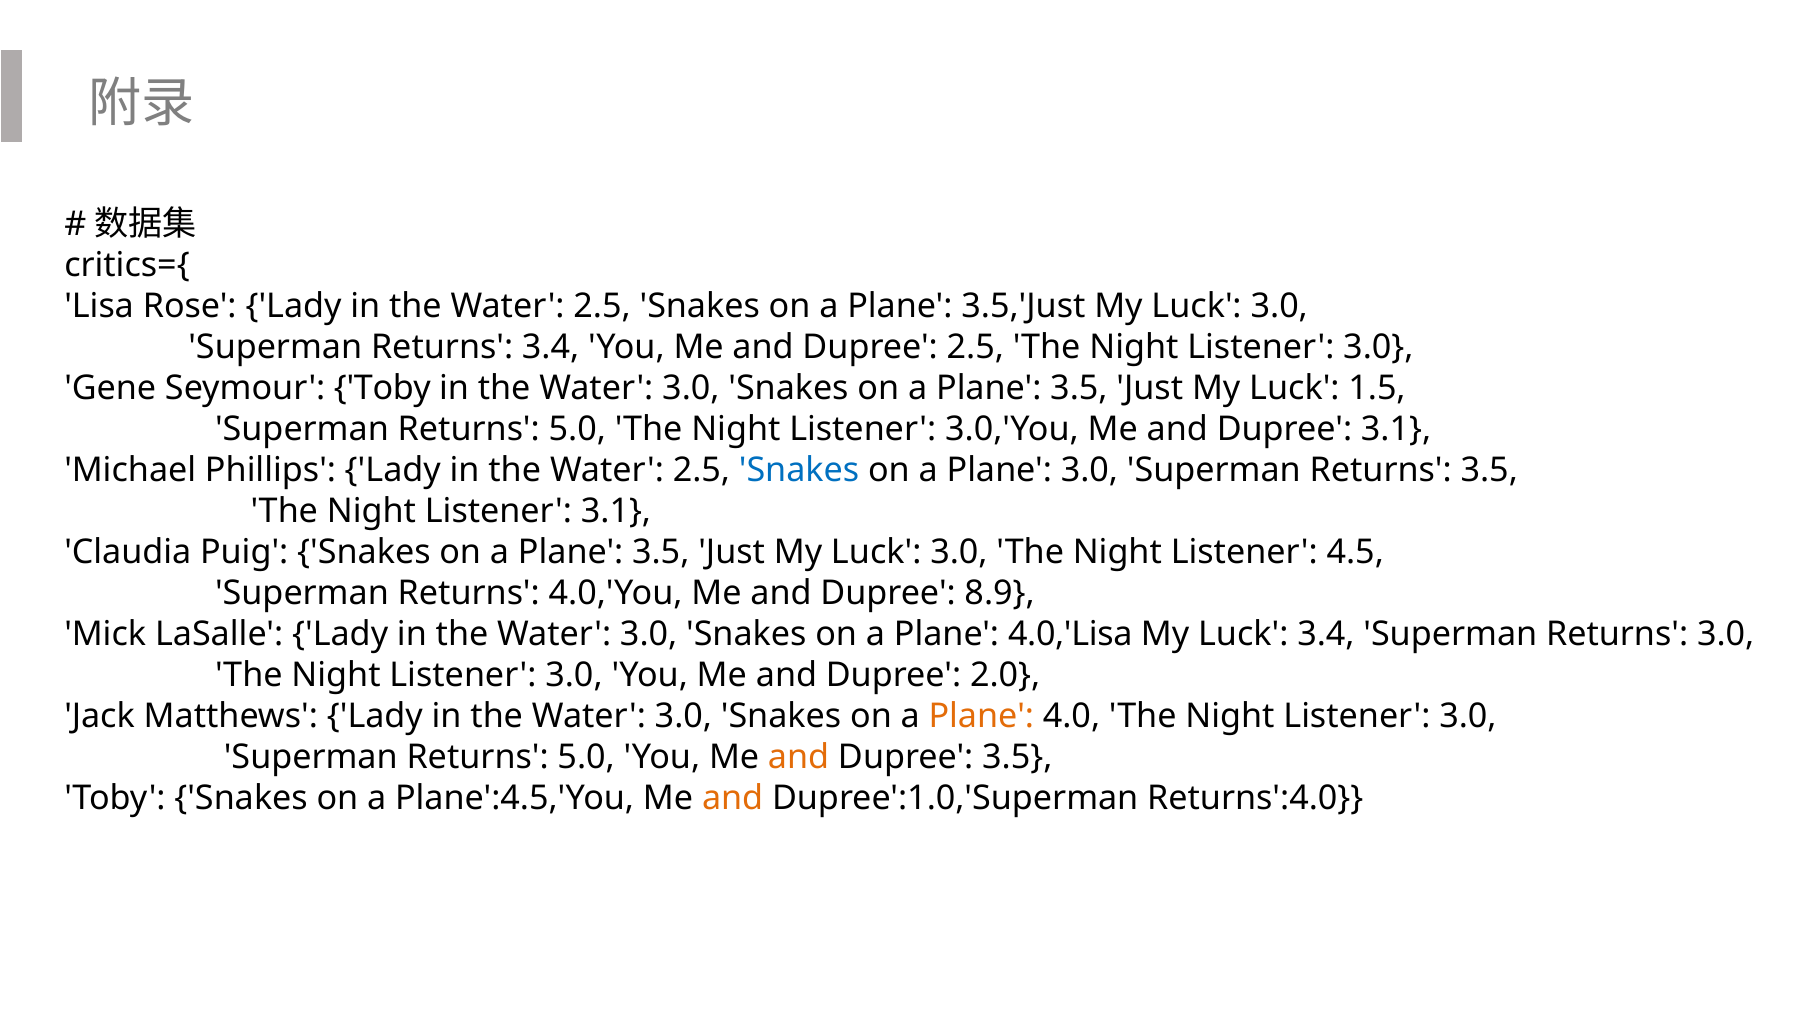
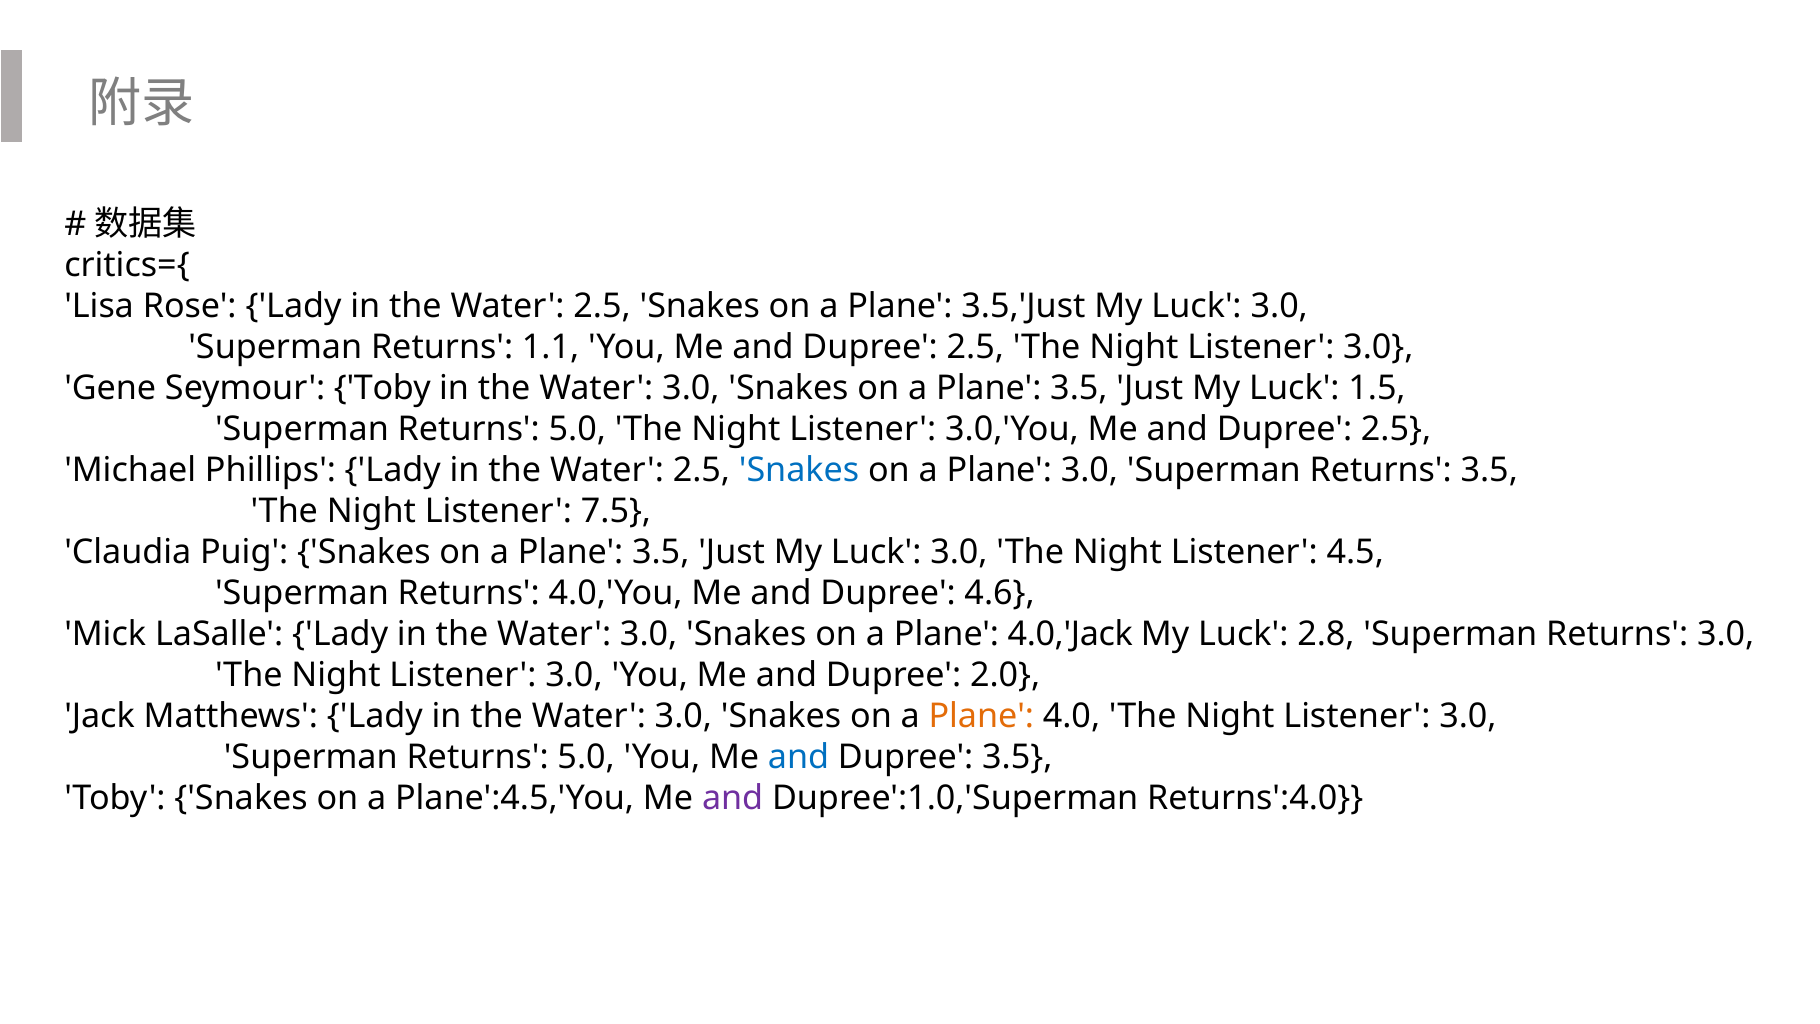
Returns 3.4: 3.4 -> 1.1
3.1 at (1396, 429): 3.1 -> 2.5
Listener 3.1: 3.1 -> 7.5
8.9: 8.9 -> 4.6
4.0,'Lisa: 4.0,'Lisa -> 4.0,'Jack
Luck 3.4: 3.4 -> 2.8
and at (799, 757) colour: orange -> blue
and at (733, 798) colour: orange -> purple
